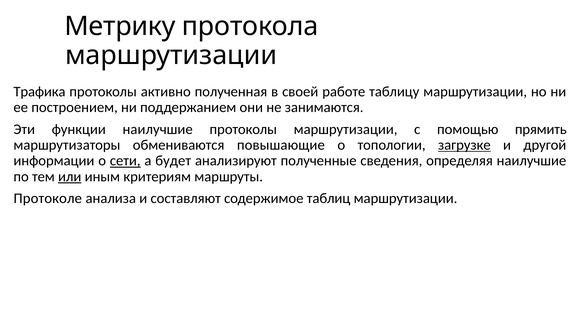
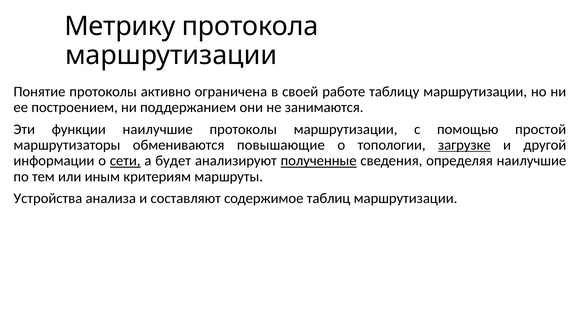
Трафика: Трафика -> Понятие
полученная: полученная -> ограничена
прямить: прямить -> простой
полученные underline: none -> present
или underline: present -> none
Протоколе: Протоколе -> Устройства
